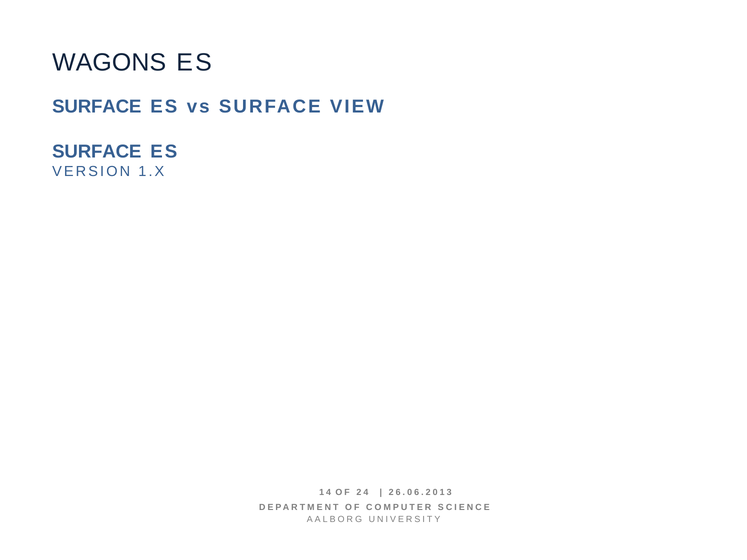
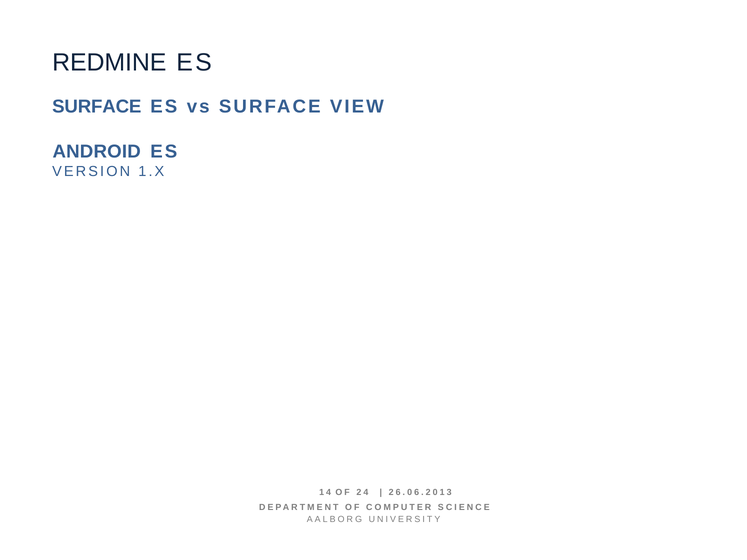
WAGONS: WAGONS -> REDMINE
SURFACE at (97, 152): SURFACE -> ANDROID
